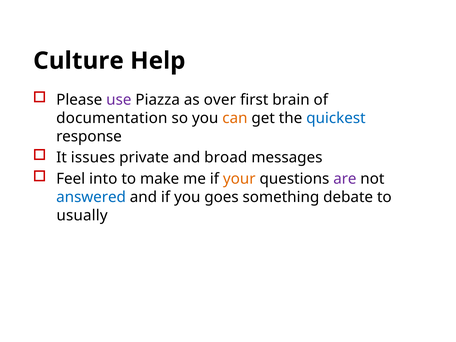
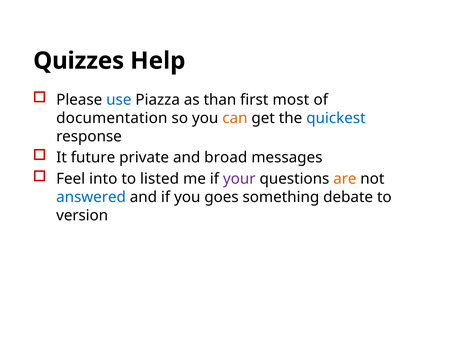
Culture: Culture -> Quizzes
use colour: purple -> blue
over: over -> than
brain: brain -> most
issues: issues -> future
make: make -> listed
your colour: orange -> purple
are colour: purple -> orange
usually: usually -> version
